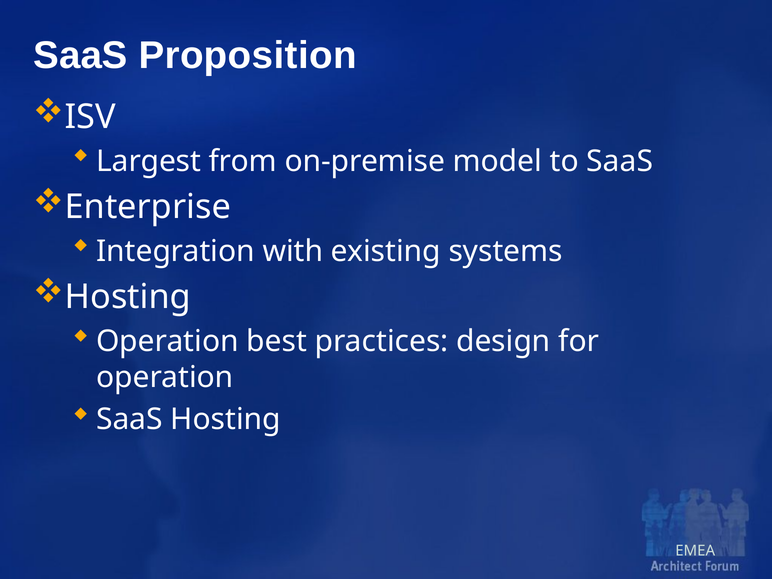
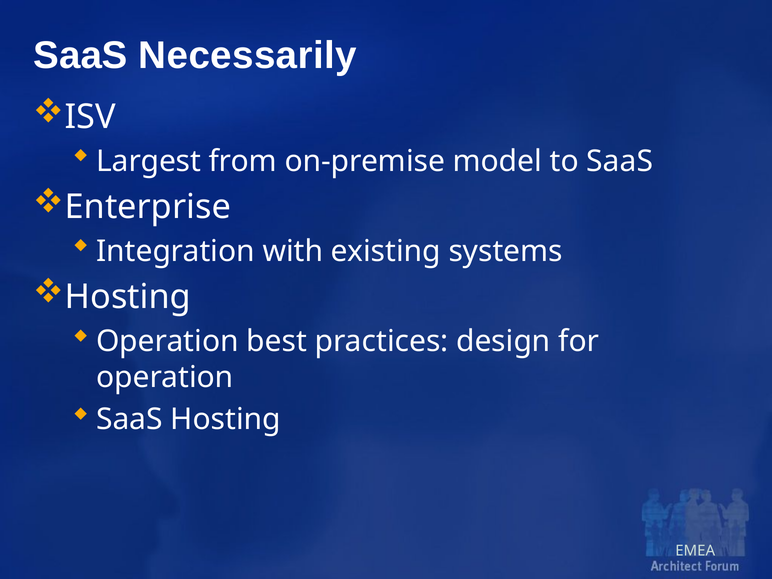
Proposition: Proposition -> Necessarily
